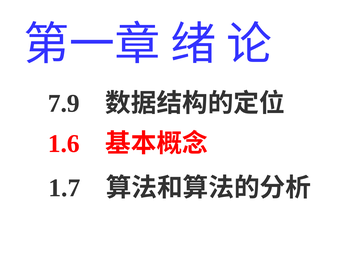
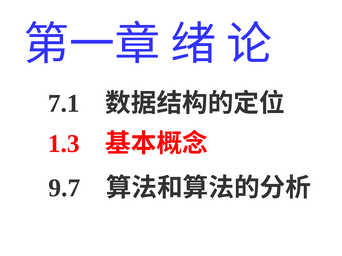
7.9: 7.9 -> 7.1
1.6: 1.6 -> 1.3
1.7: 1.7 -> 9.7
